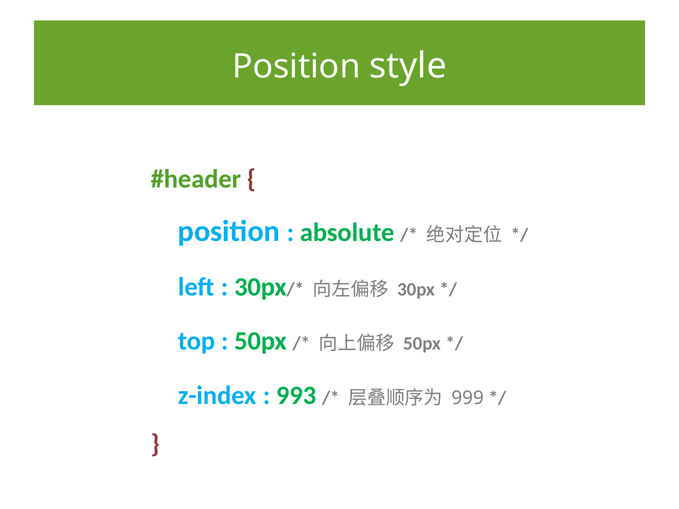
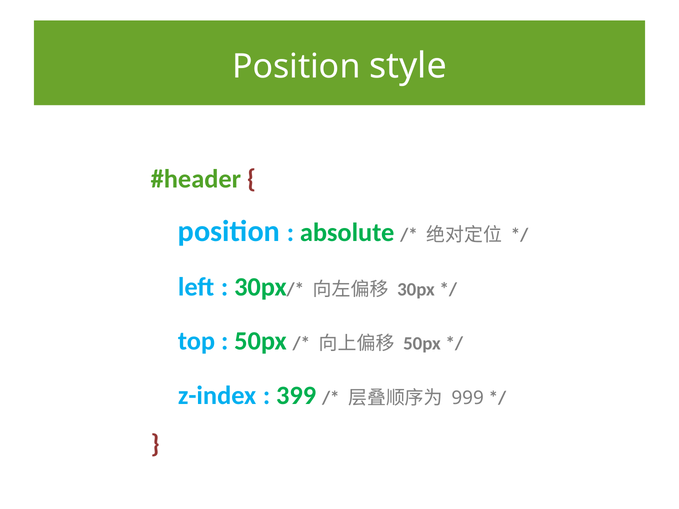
993: 993 -> 399
